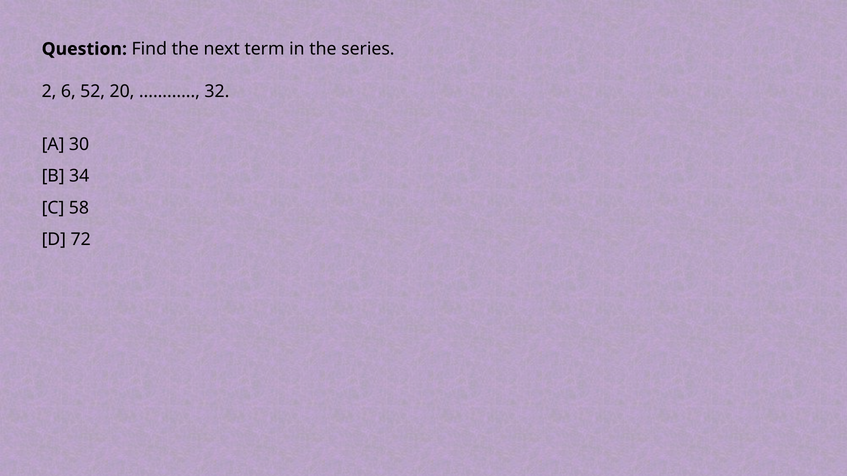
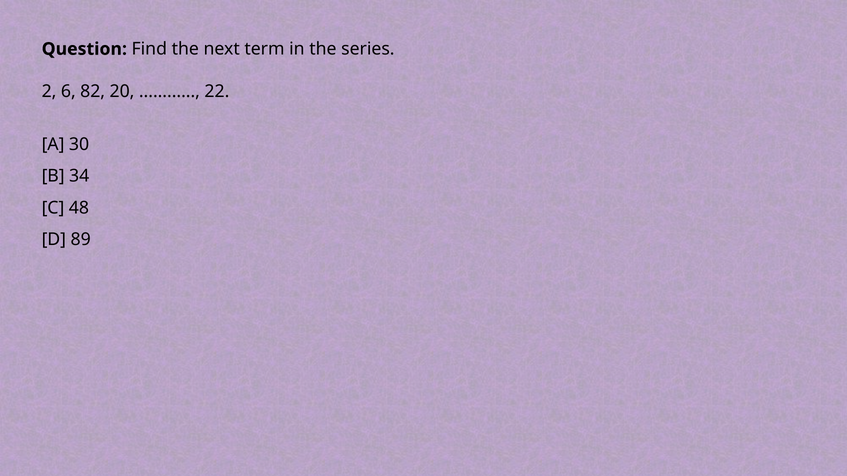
52: 52 -> 82
32: 32 -> 22
58: 58 -> 48
72: 72 -> 89
